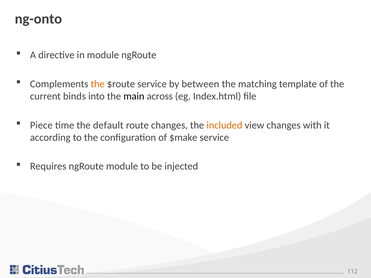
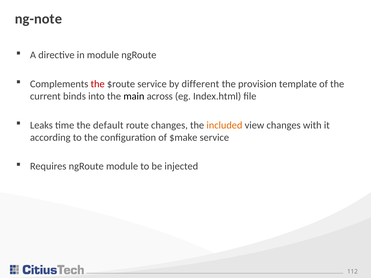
ng-onto: ng-onto -> ng-note
the at (98, 84) colour: orange -> red
between: between -> different
matching: matching -> provision
Piece: Piece -> Leaks
